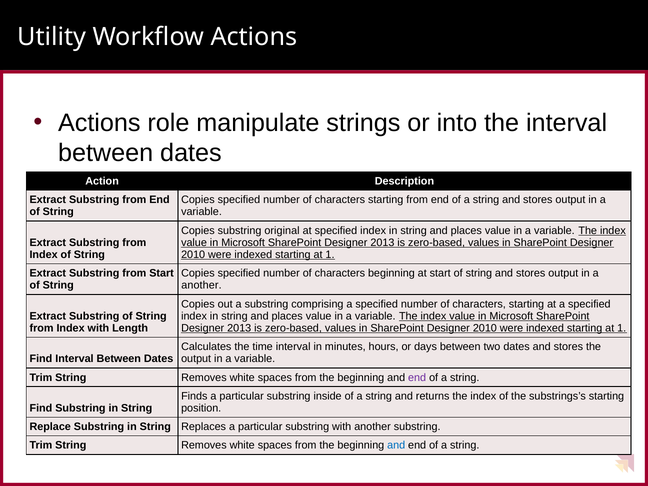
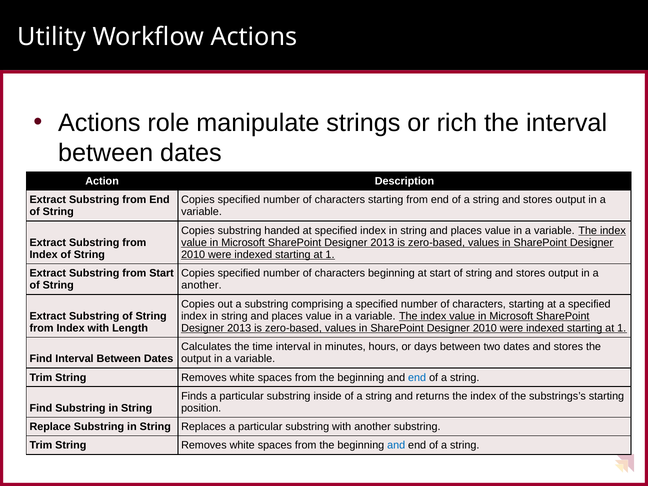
into: into -> rich
original: original -> handed
end at (417, 377) colour: purple -> blue
